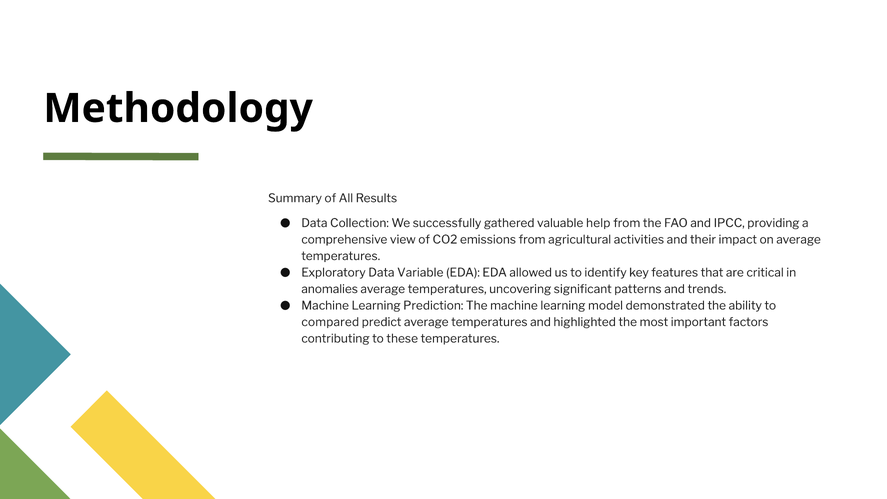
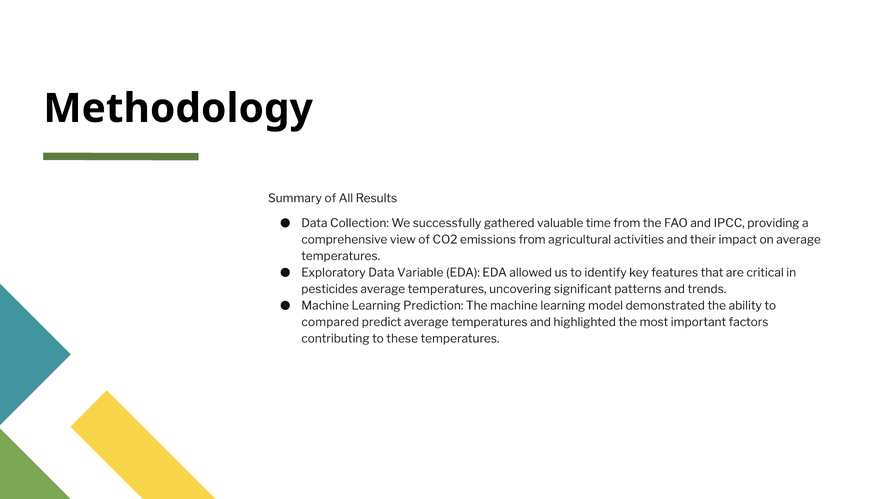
help: help -> time
anomalies: anomalies -> pesticides
